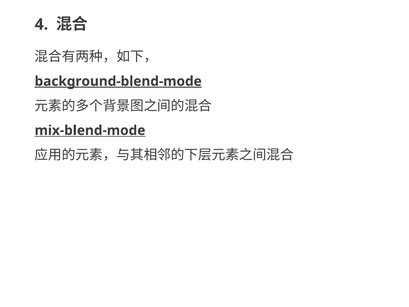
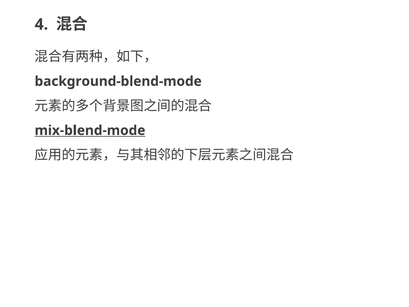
background-blend-mode underline: present -> none
